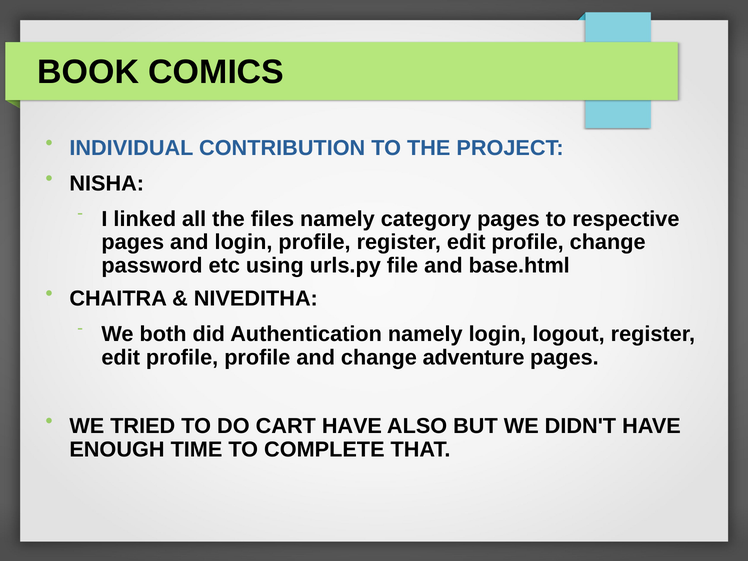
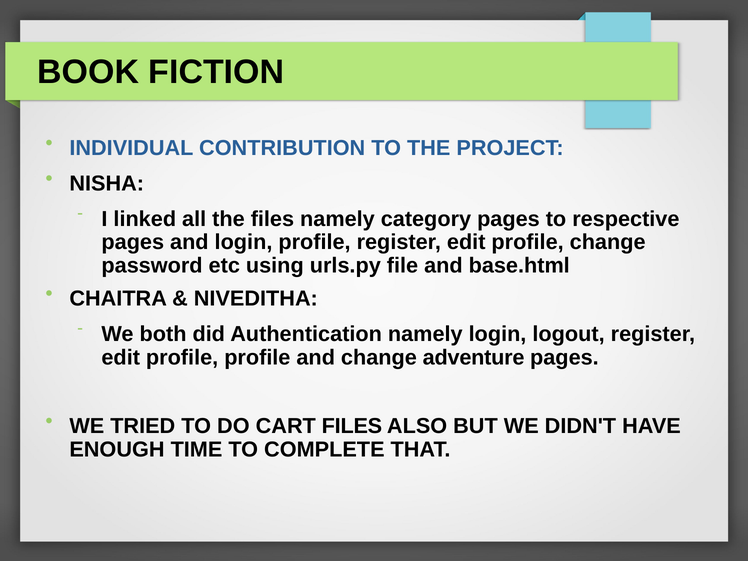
COMICS: COMICS -> FICTION
CART HAVE: HAVE -> FILES
